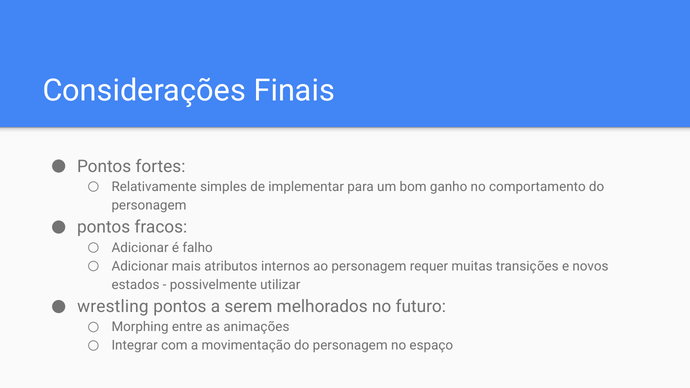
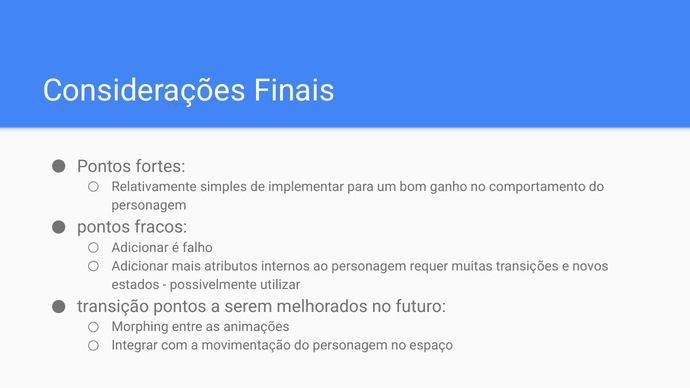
wrestling: wrestling -> transição
